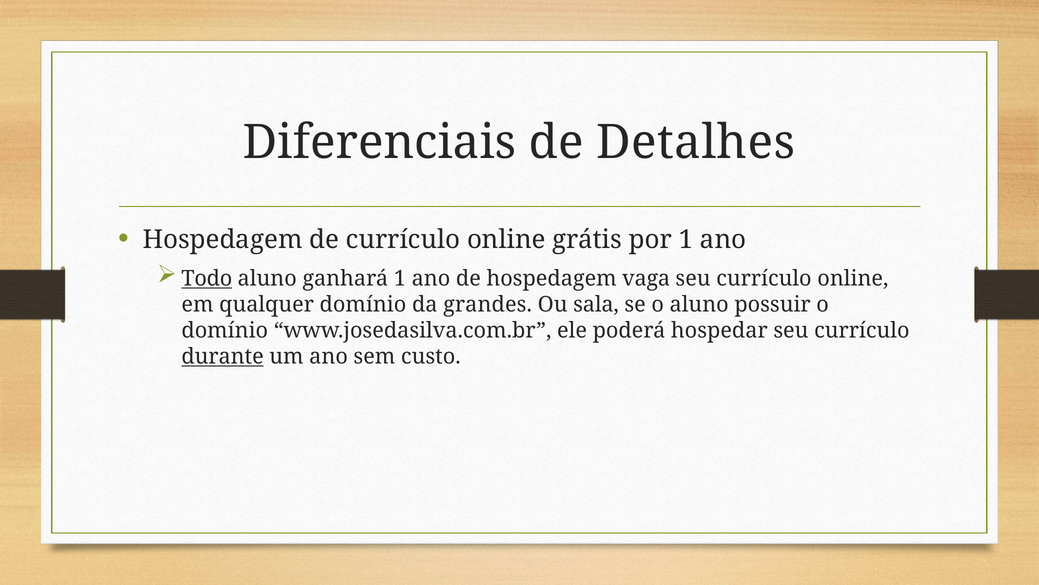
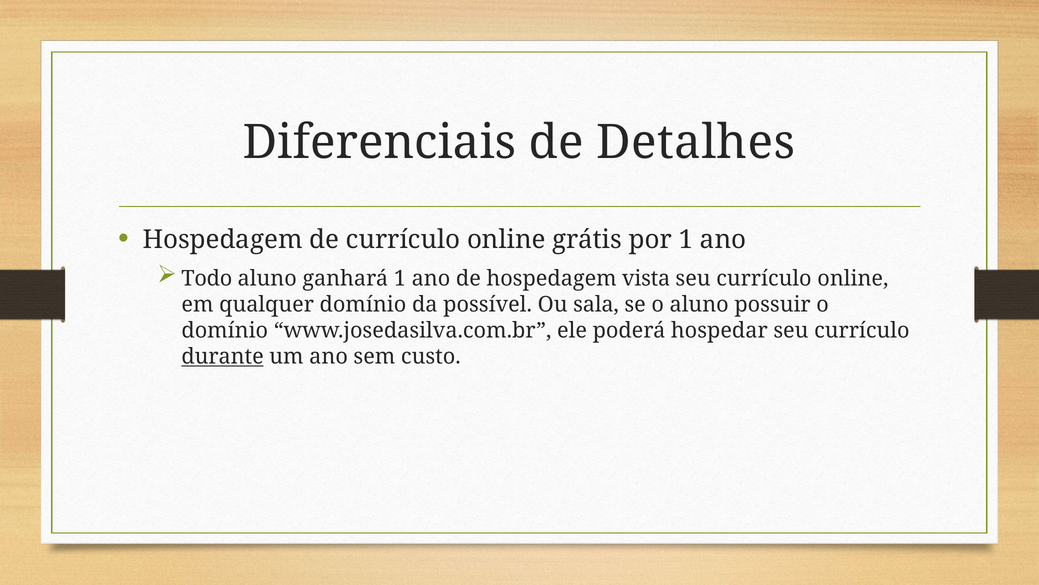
Todo underline: present -> none
vaga: vaga -> vista
grandes: grandes -> possível
